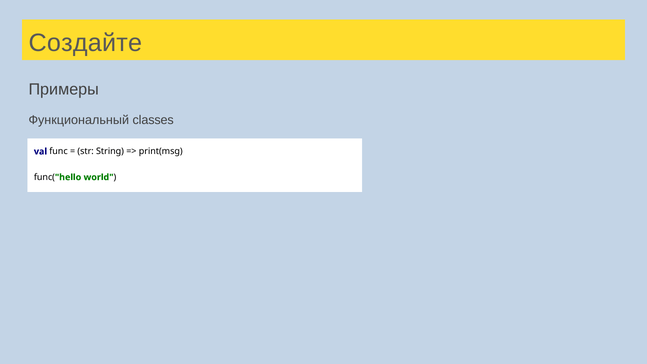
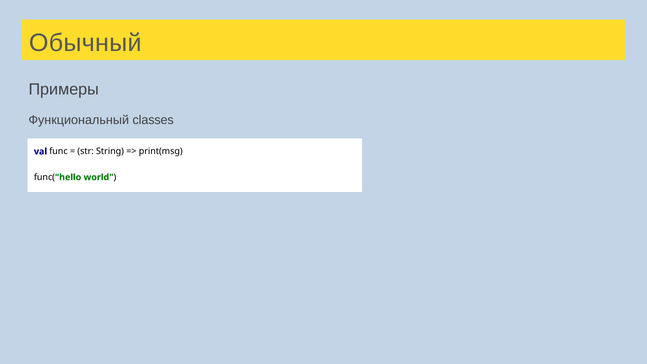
Создайте: Создайте -> Обычный
